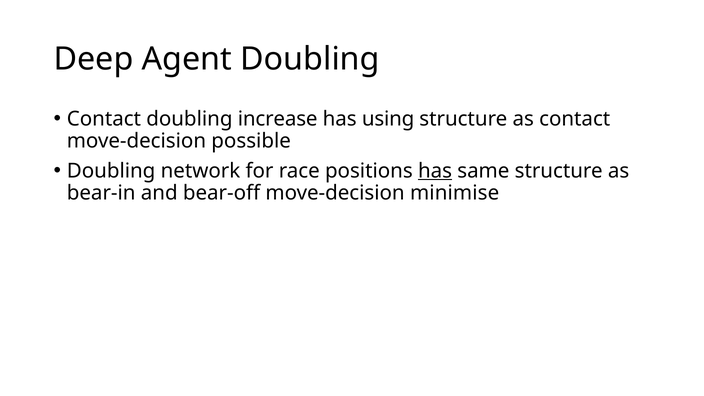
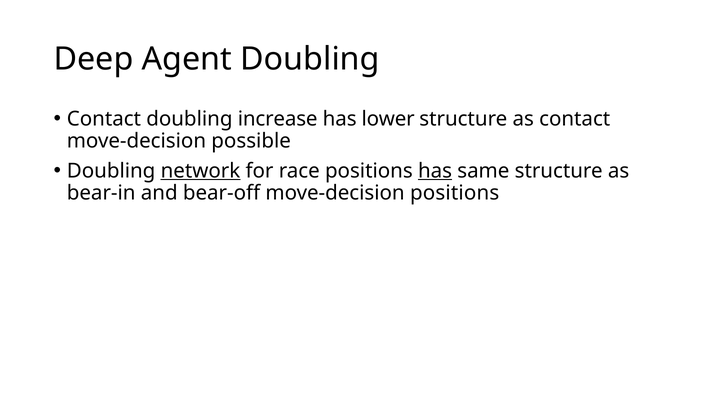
using: using -> lower
network underline: none -> present
move-decision minimise: minimise -> positions
